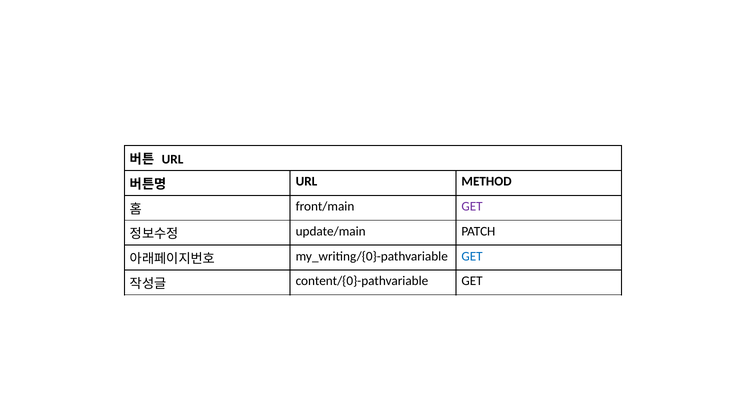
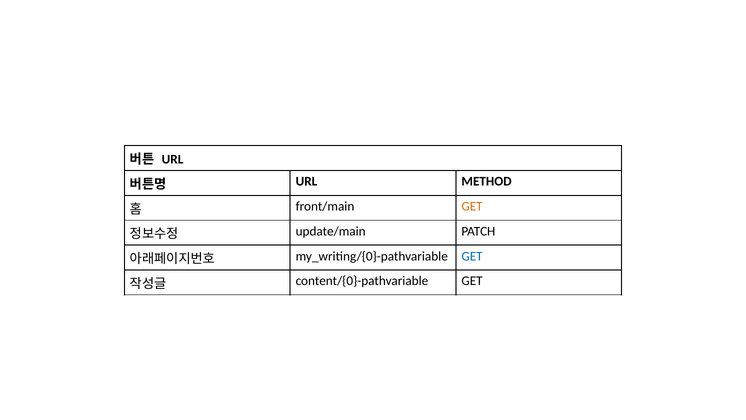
GET at (472, 206) colour: purple -> orange
